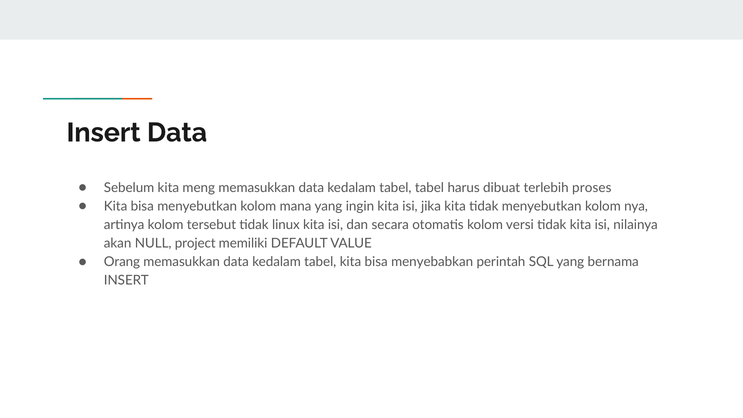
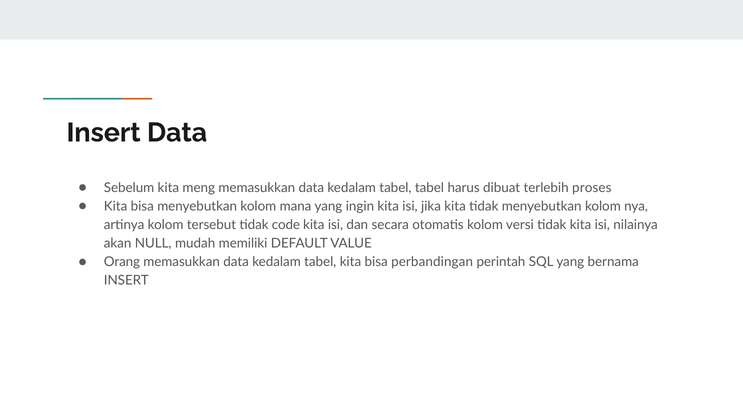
linux: linux -> code
project: project -> mudah
menyebabkan: menyebabkan -> perbandingan
